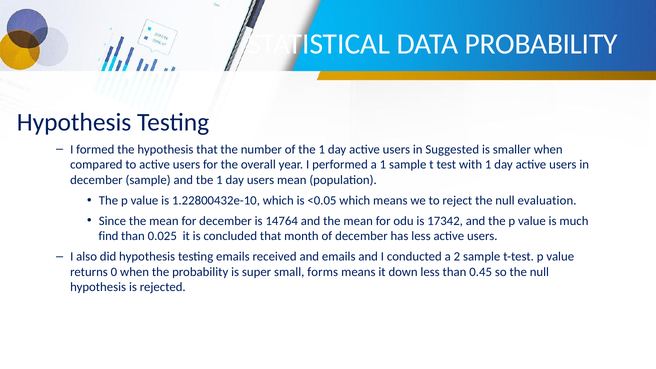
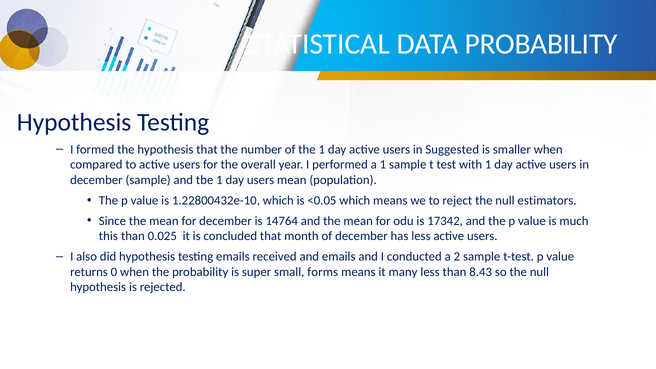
evaluation: evaluation -> estimators
find: find -> this
down: down -> many
0.45: 0.45 -> 8.43
